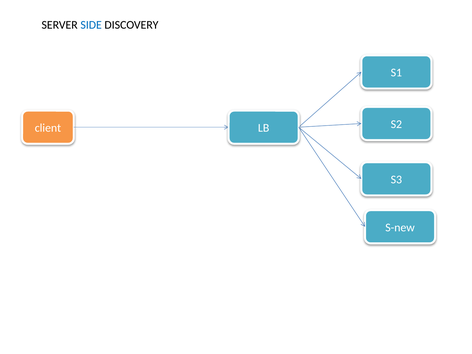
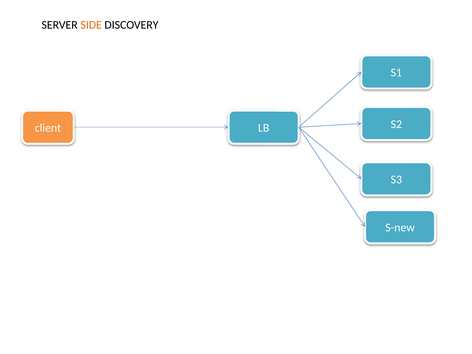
SIDE colour: blue -> orange
